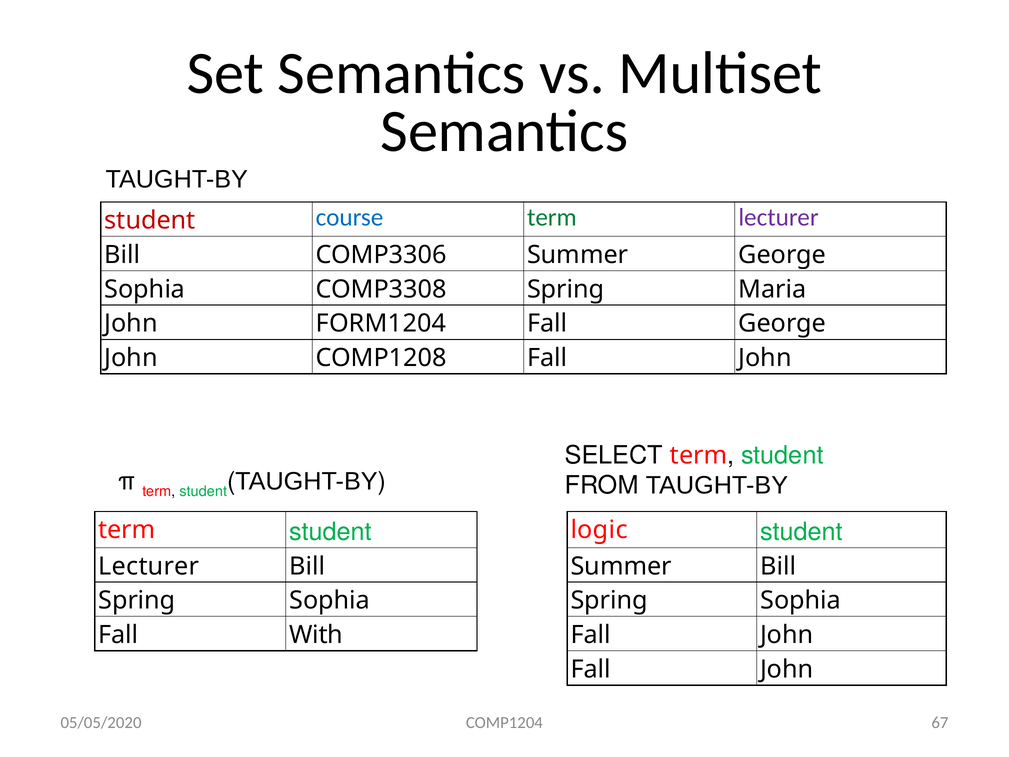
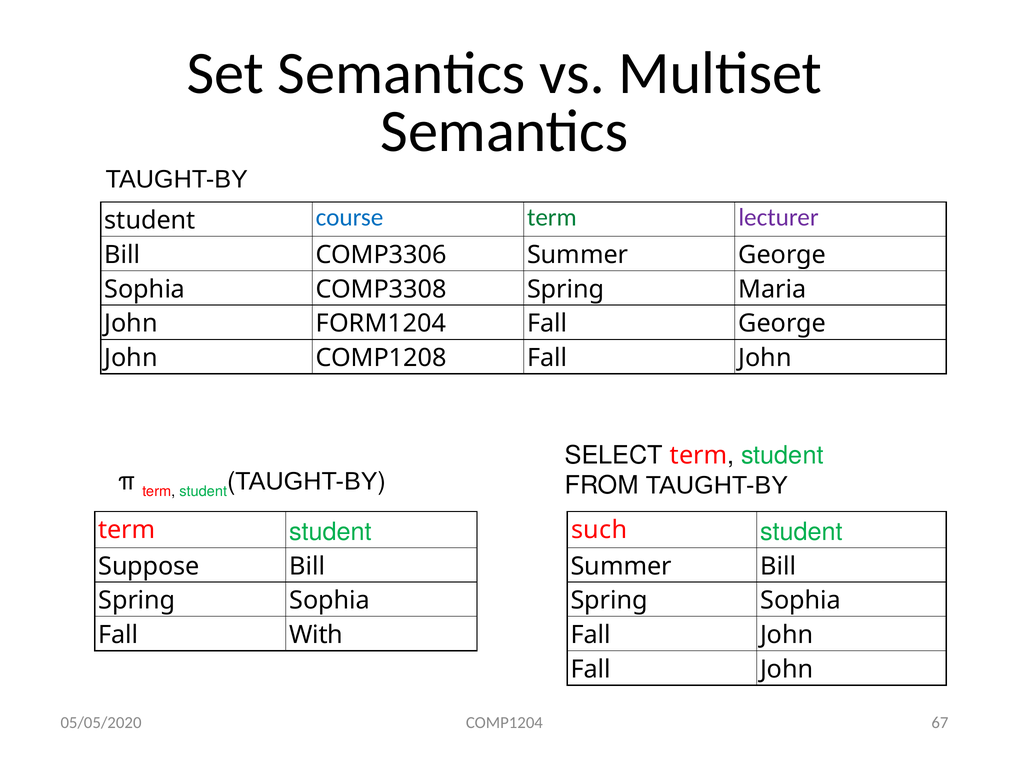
student at (150, 220) colour: red -> black
logic: logic -> such
Lecturer at (149, 566): Lecturer -> Suppose
